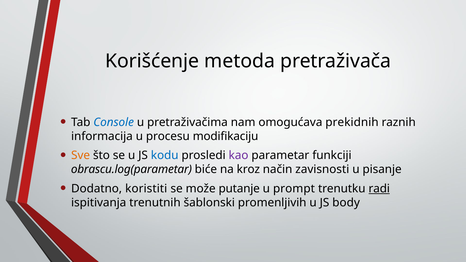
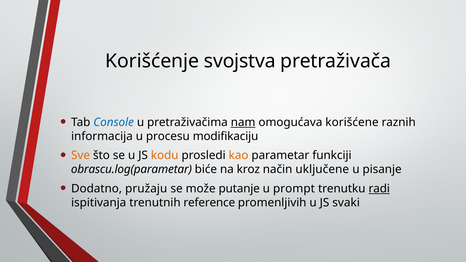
metoda: metoda -> svojstva
nam underline: none -> present
prekidnih: prekidnih -> korišćene
kodu colour: blue -> orange
kao colour: purple -> orange
zavisnosti: zavisnosti -> uključene
koristiti: koristiti -> pružaju
šablonski: šablonski -> reference
body: body -> svaki
